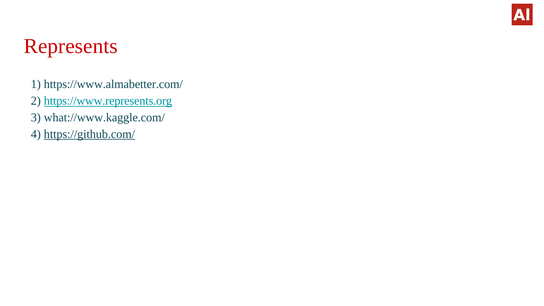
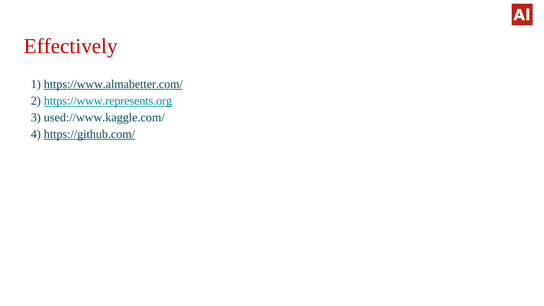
Represents: Represents -> Effectively
https://www.almabetter.com/ underline: none -> present
what://www.kaggle.com/: what://www.kaggle.com/ -> used://www.kaggle.com/
